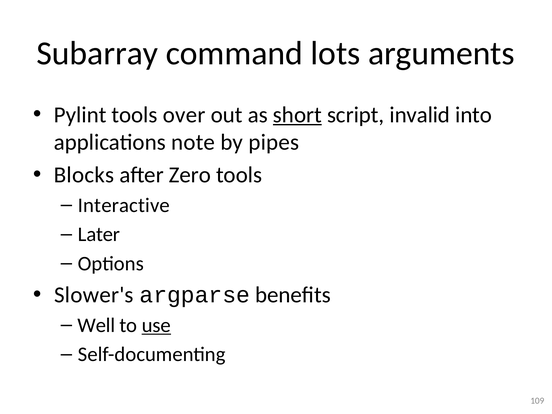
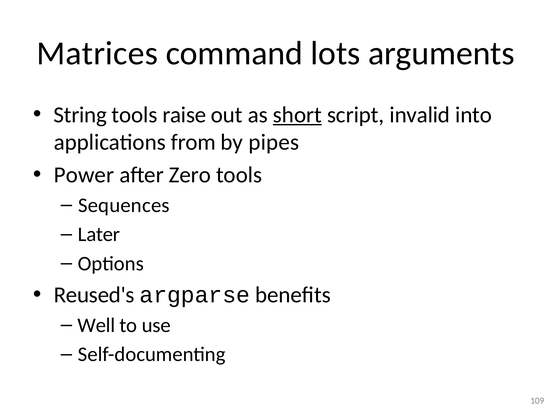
Subarray: Subarray -> Matrices
Pylint: Pylint -> String
over: over -> raise
note: note -> from
Blocks: Blocks -> Power
Interactive: Interactive -> Sequences
Slower's: Slower's -> Reused's
use underline: present -> none
